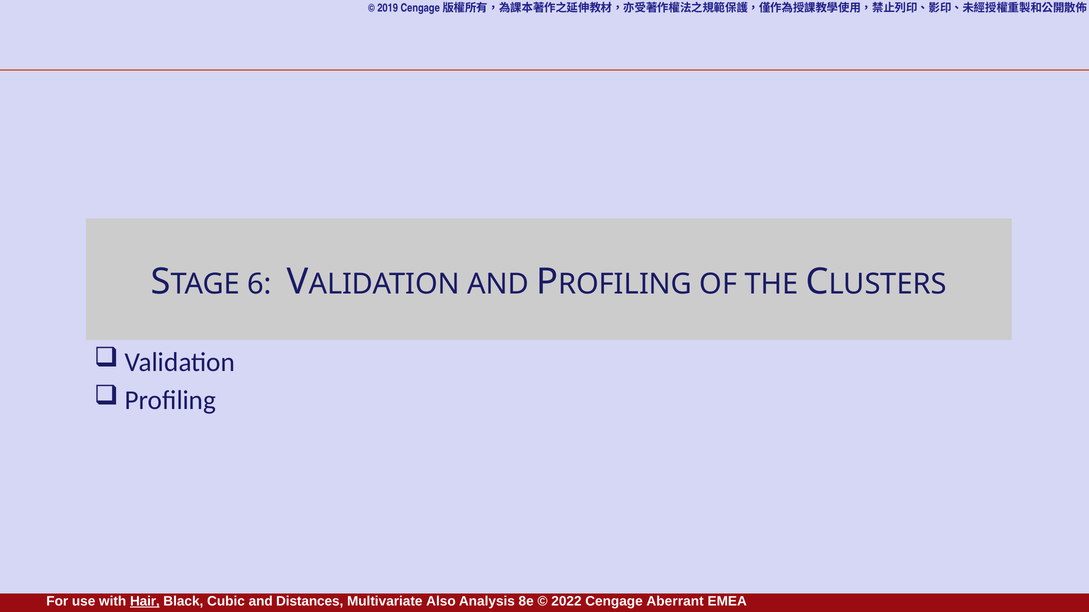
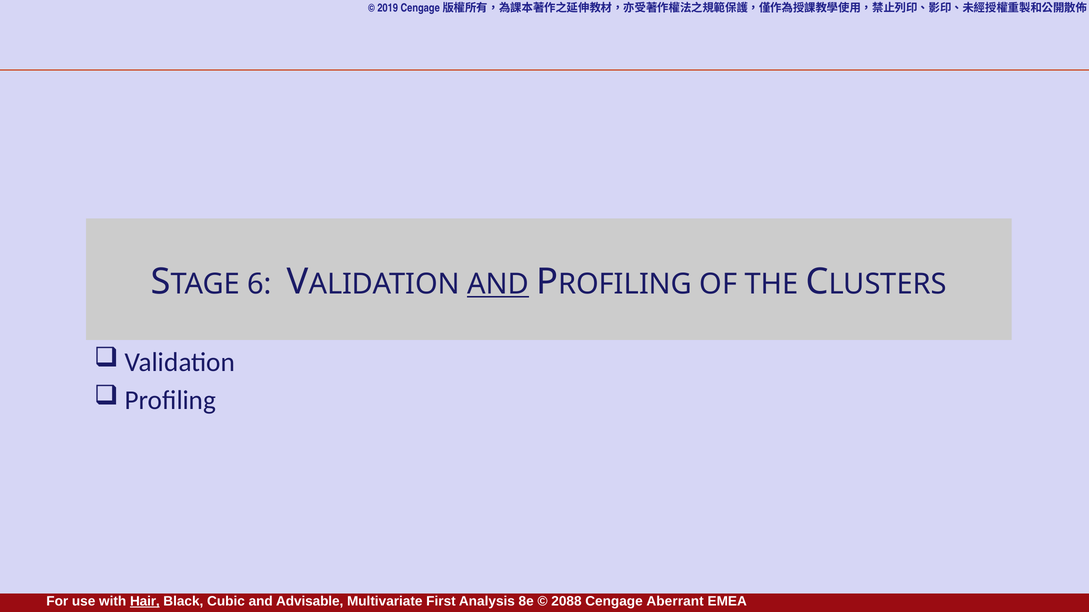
AND at (498, 284) underline: none -> present
Distances: Distances -> Advisable
Also: Also -> First
2022: 2022 -> 2088
